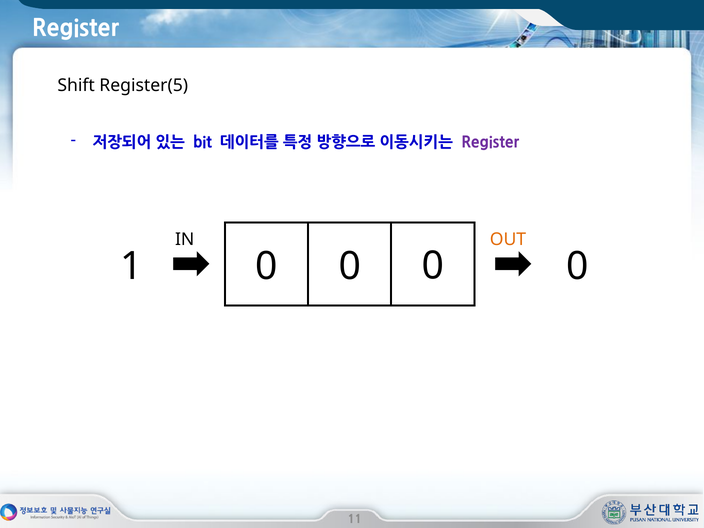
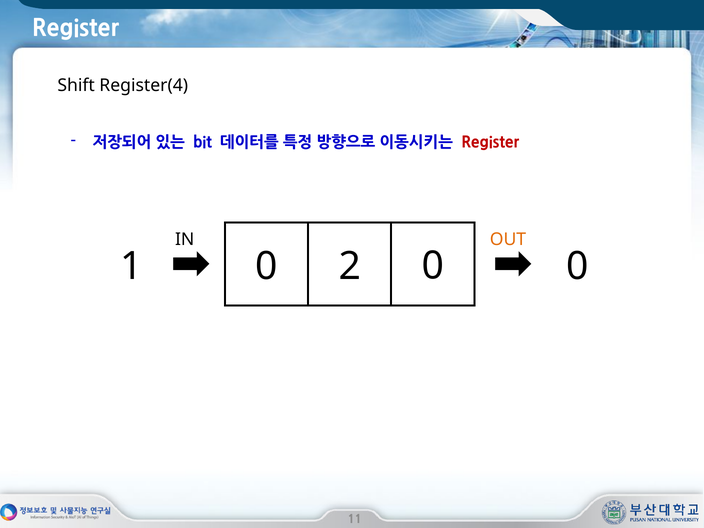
Register(5: Register(5 -> Register(4
Register at (490, 143) colour: purple -> red
0 at (350, 266): 0 -> 2
